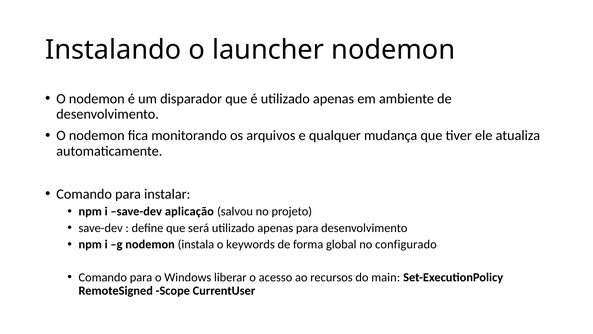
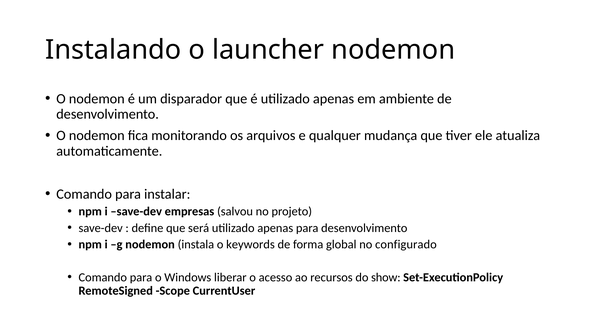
aplicação: aplicação -> empresas
main: main -> show
